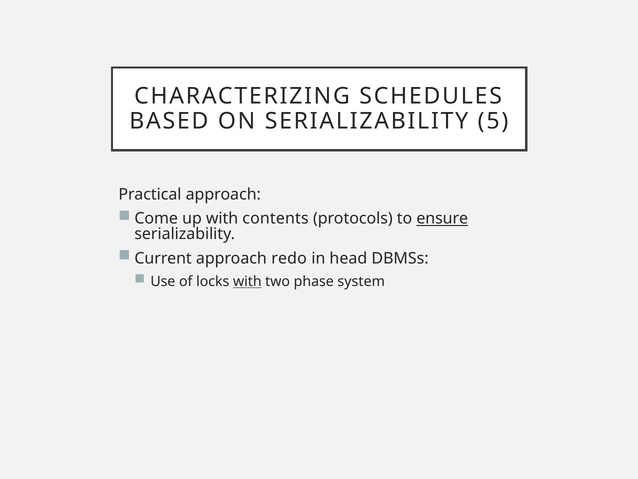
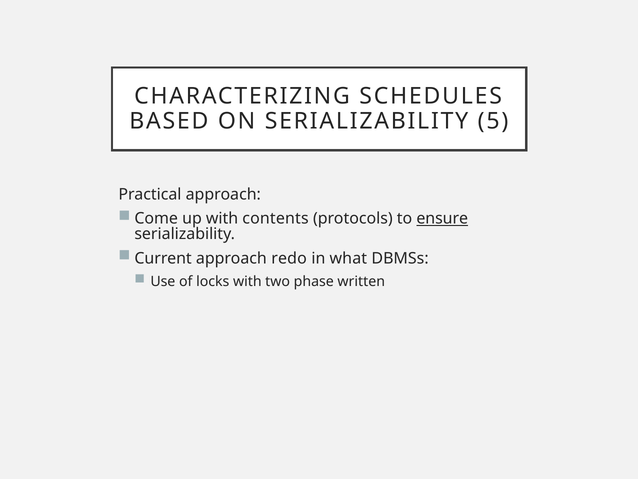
head: head -> what
with at (247, 281) underline: present -> none
system: system -> written
